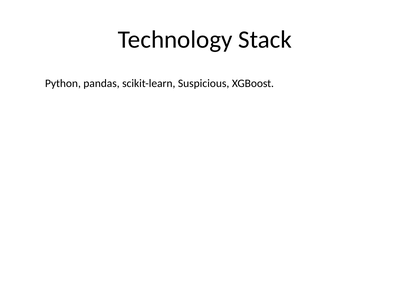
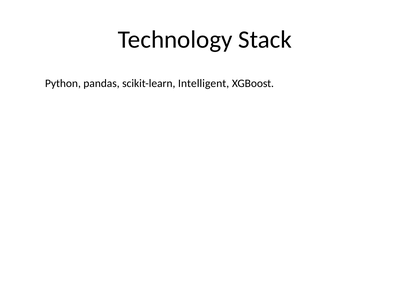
Suspicious: Suspicious -> Intelligent
